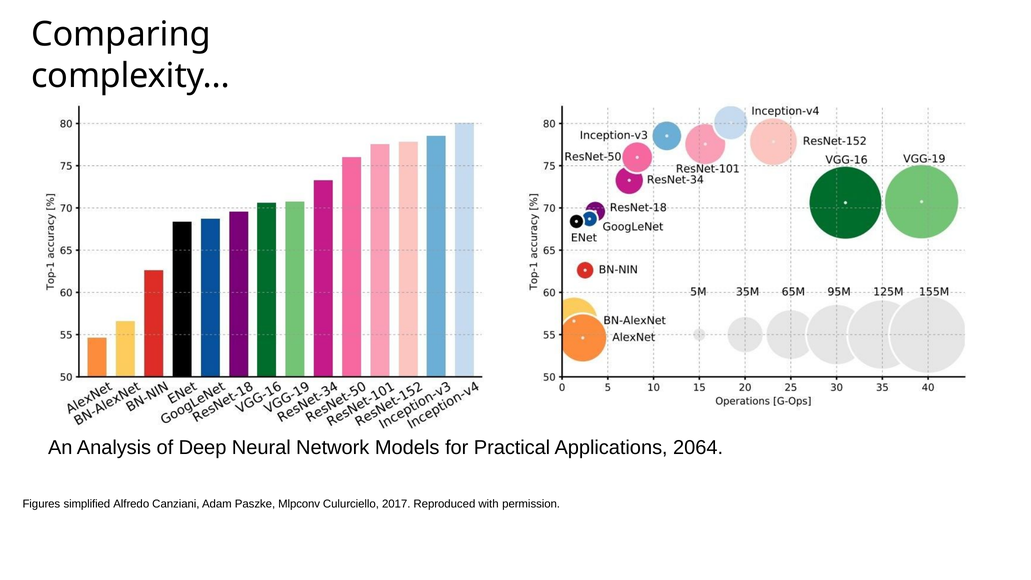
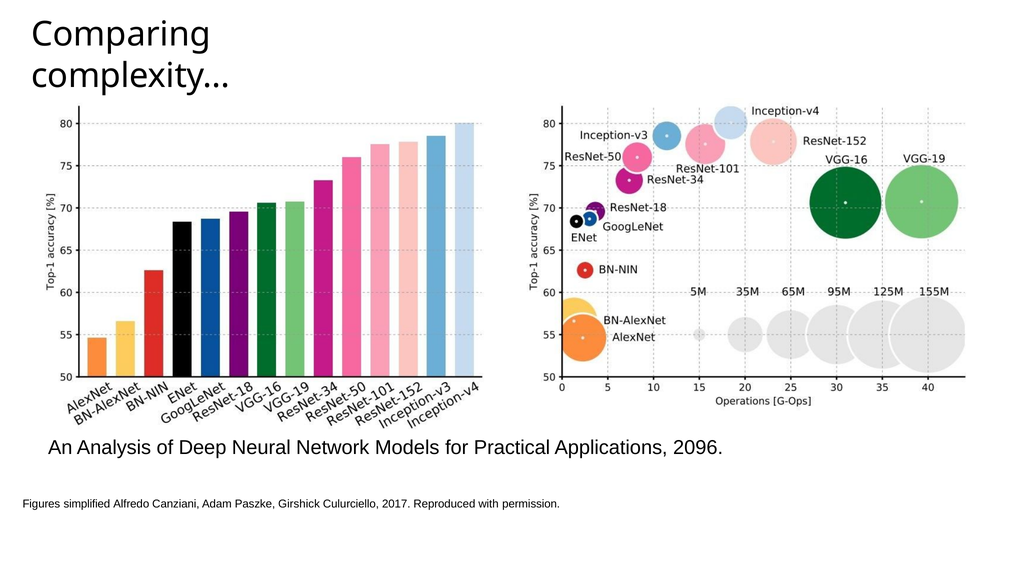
2064: 2064 -> 2096
Mlpconv: Mlpconv -> Girshick
